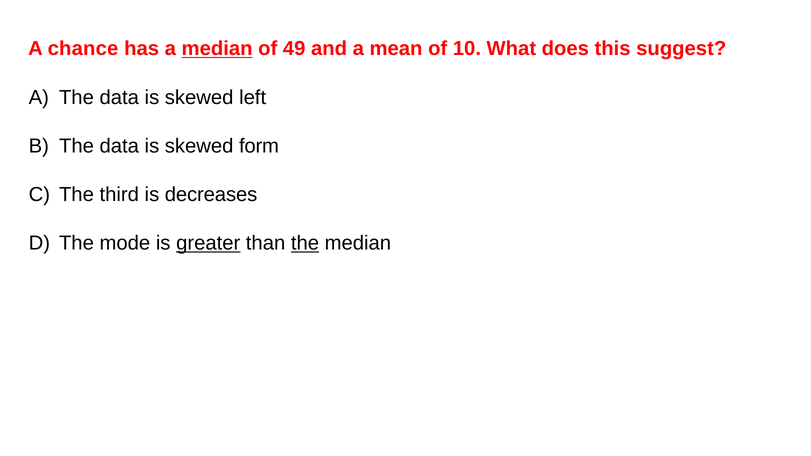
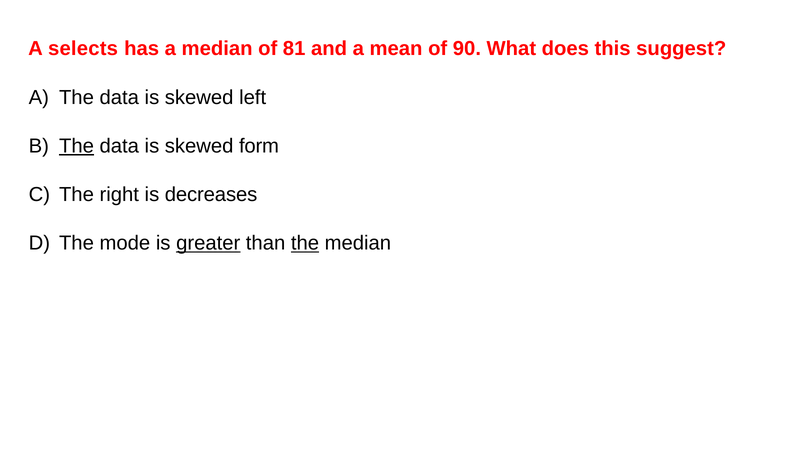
chance: chance -> selects
median at (217, 49) underline: present -> none
49: 49 -> 81
10: 10 -> 90
The at (77, 146) underline: none -> present
third: third -> right
